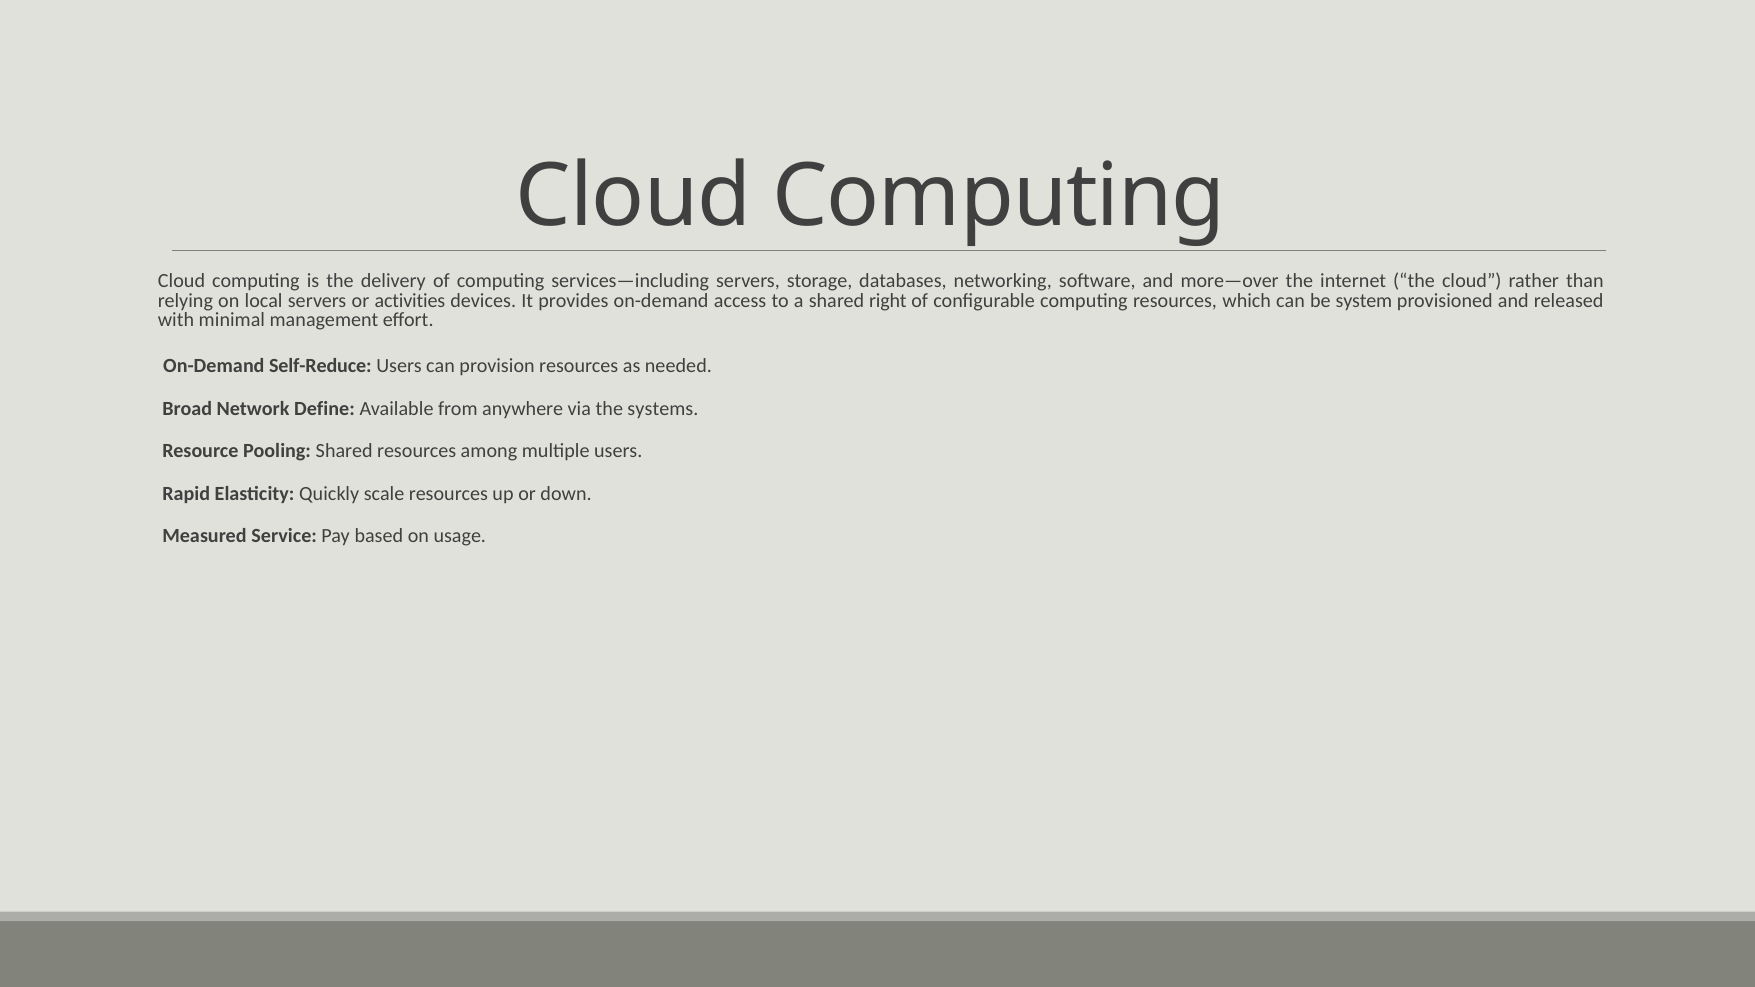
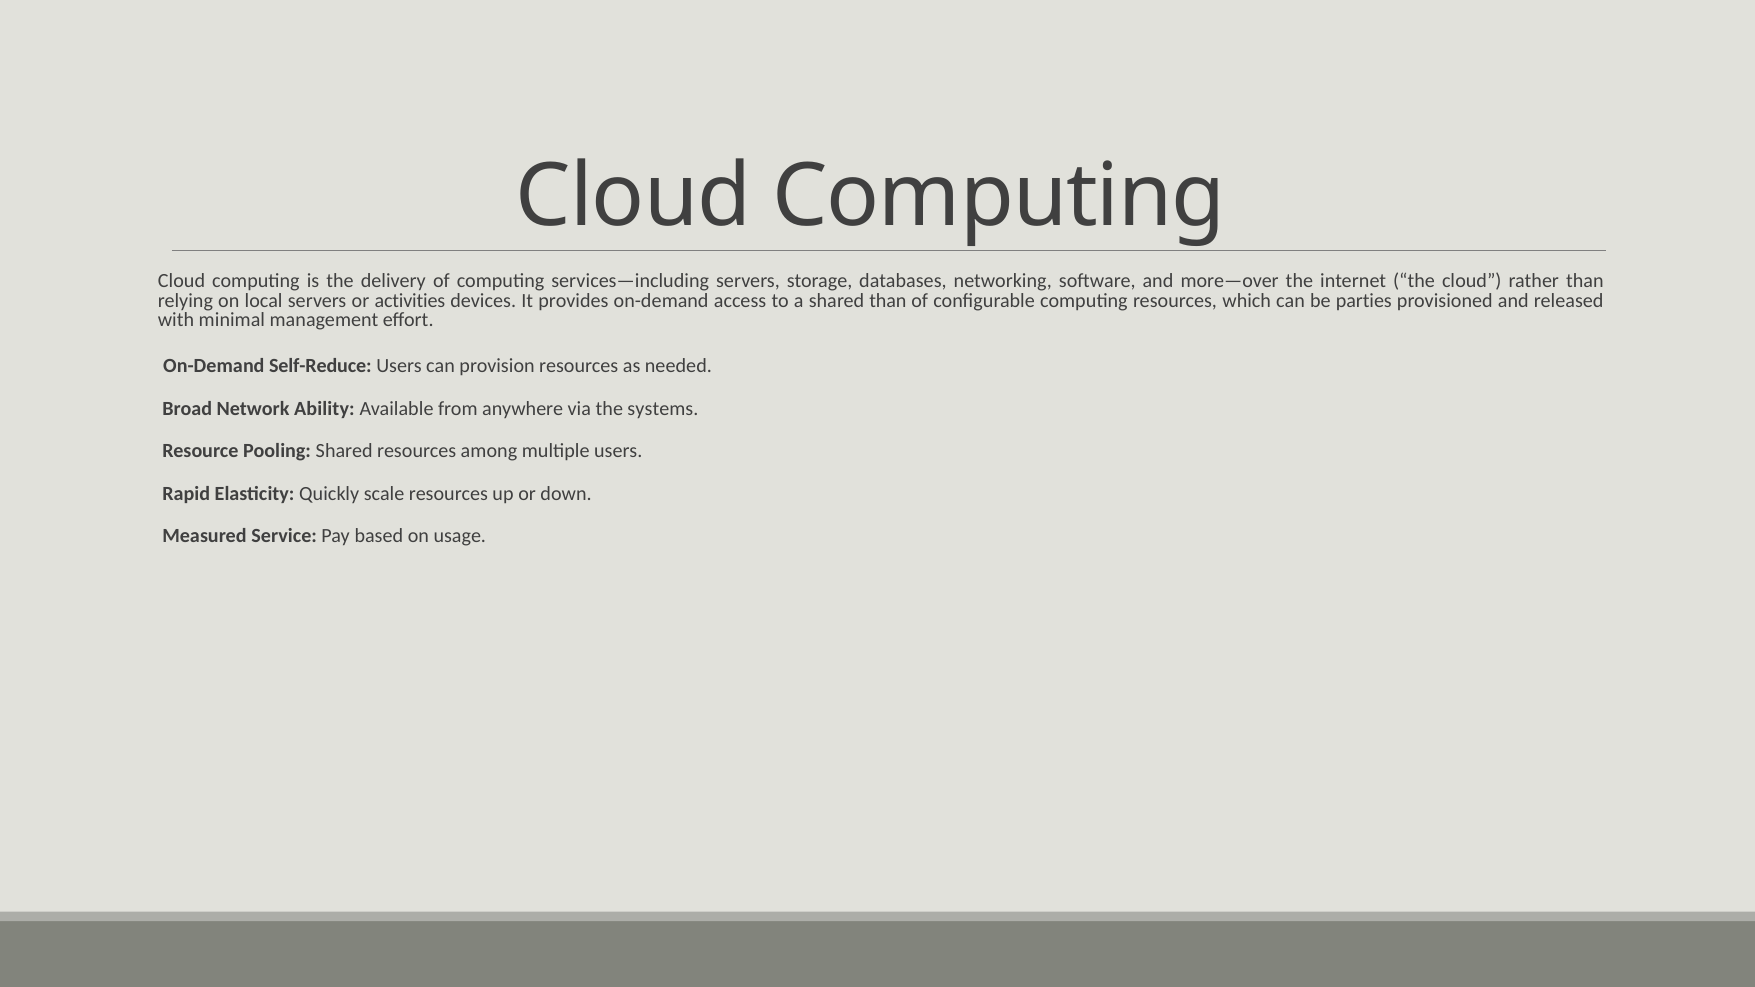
shared right: right -> than
system: system -> parties
Define: Define -> Ability
